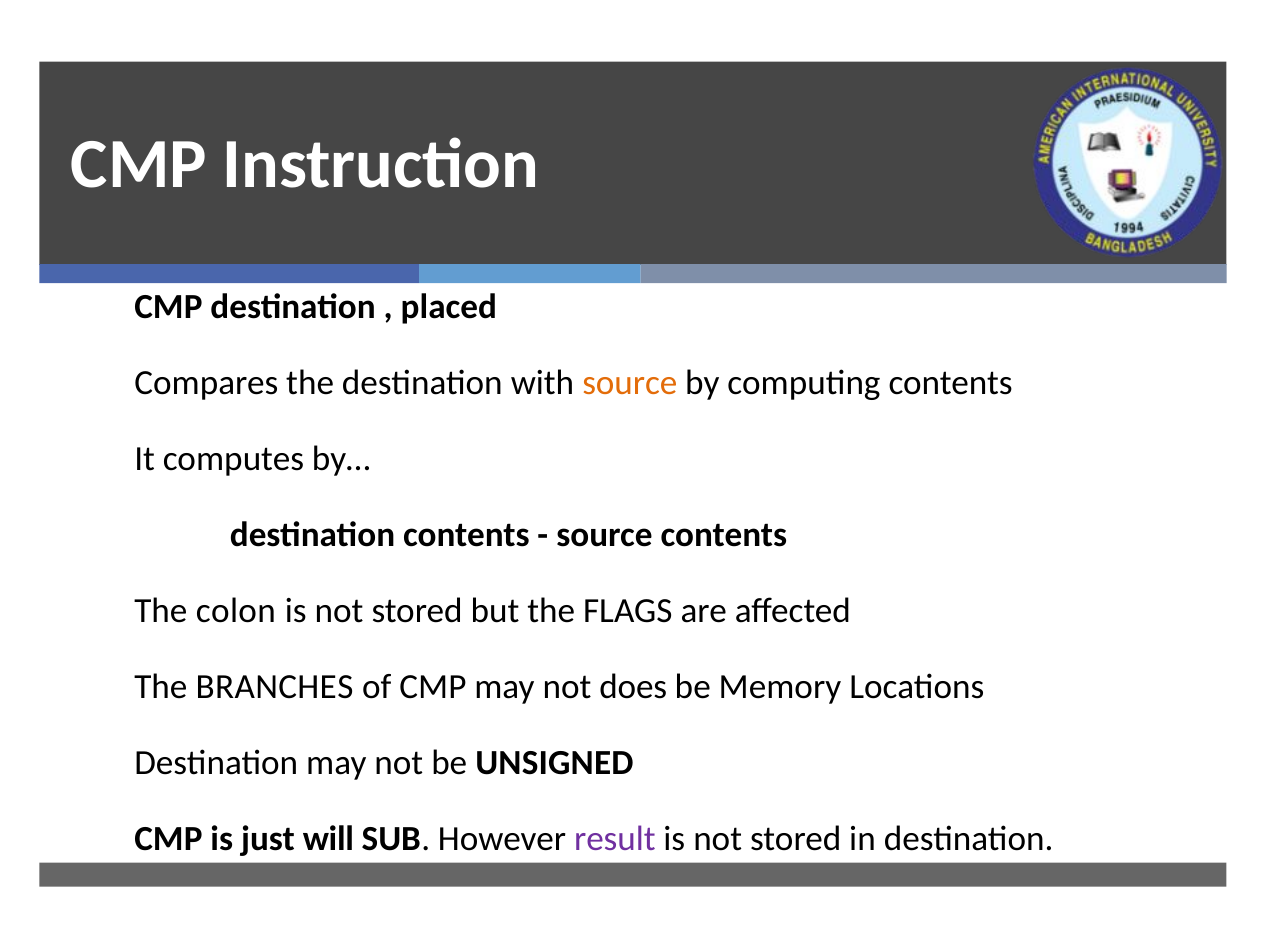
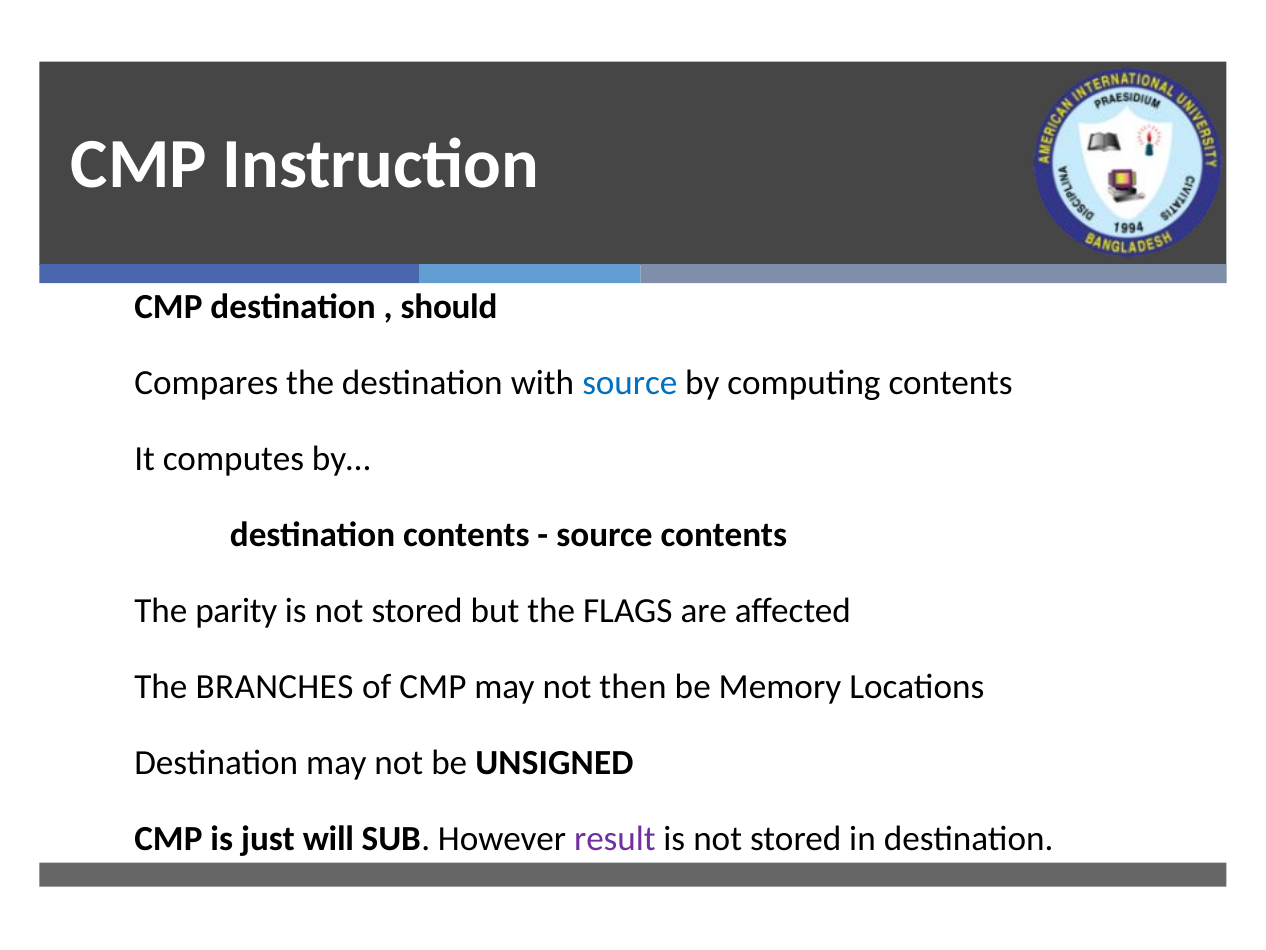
placed: placed -> should
source at (630, 383) colour: orange -> blue
colon: colon -> parity
does: does -> then
